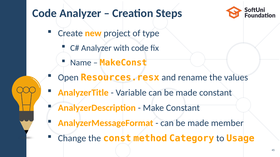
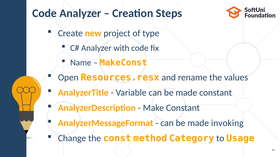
member: member -> invoking
